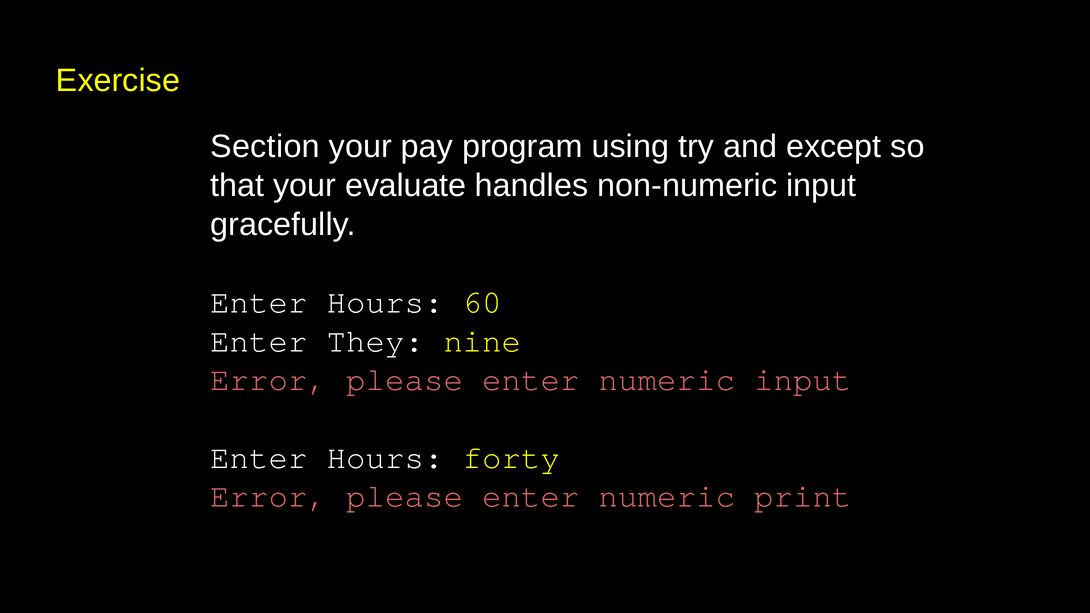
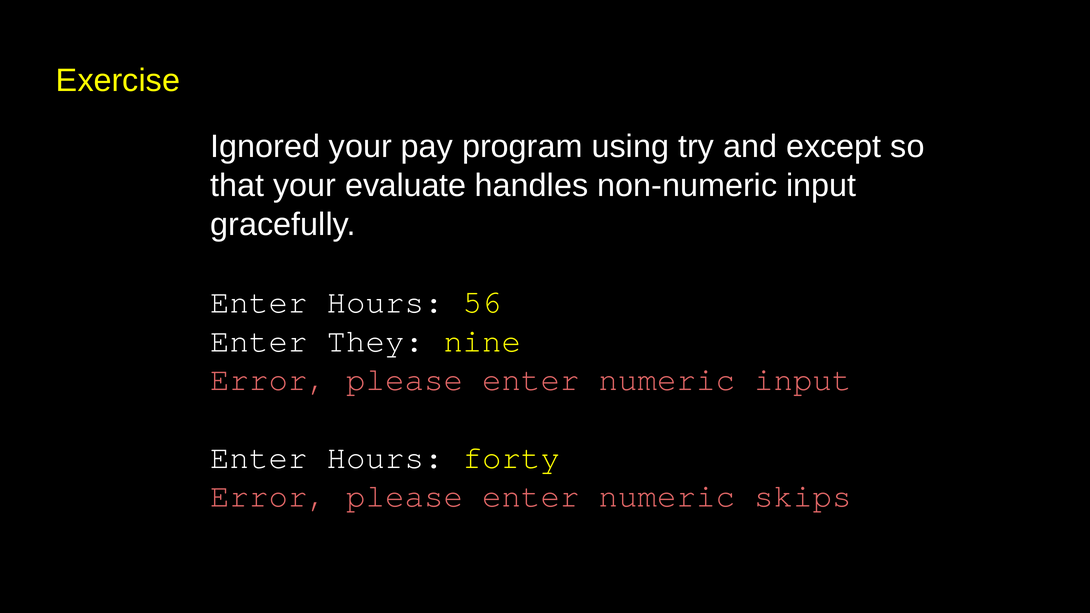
Section: Section -> Ignored
60: 60 -> 56
print: print -> skips
